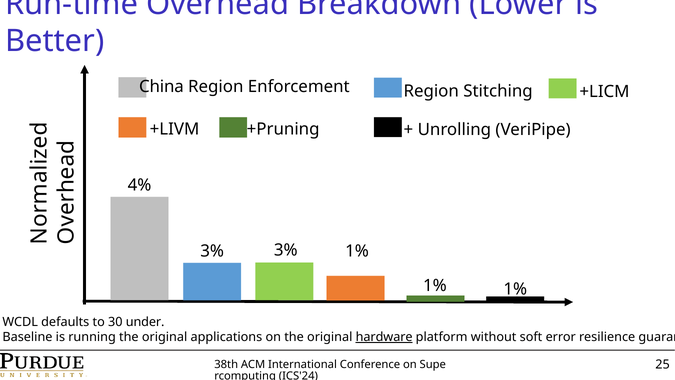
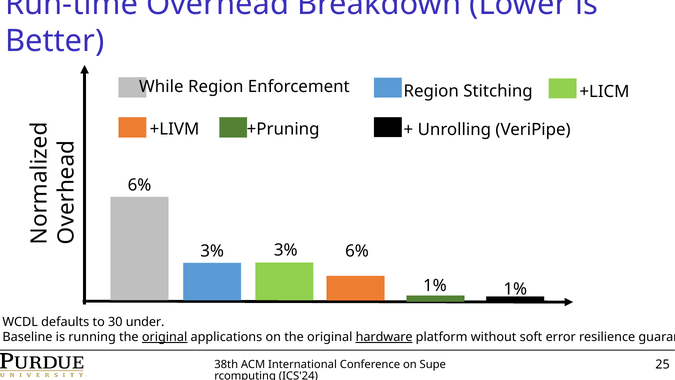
China: China -> While
4% at (140, 185): 4% -> 6%
1% at (357, 251): 1% -> 6%
original at (165, 337) underline: none -> present
